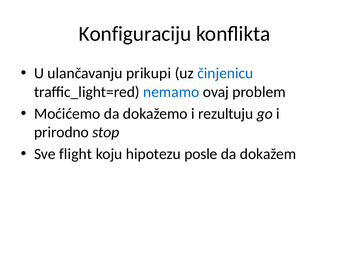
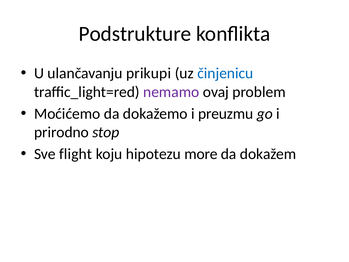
Konfiguraciju: Konfiguraciju -> Podstrukture
nemamo colour: blue -> purple
rezultuju: rezultuju -> preuzmu
posle: posle -> more
